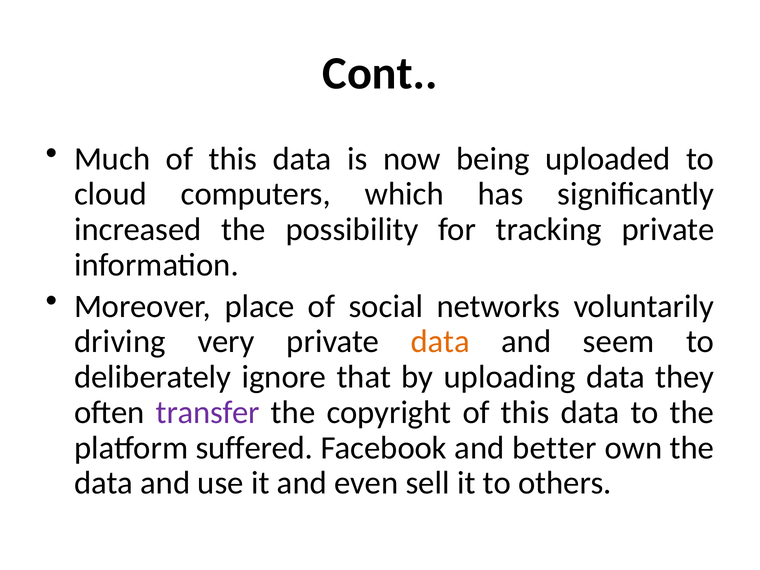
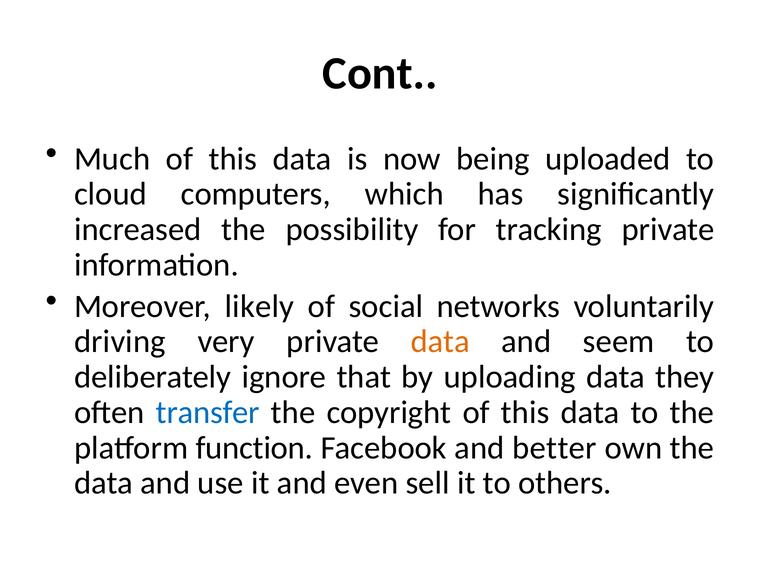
place: place -> likely
transfer colour: purple -> blue
suffered: suffered -> function
